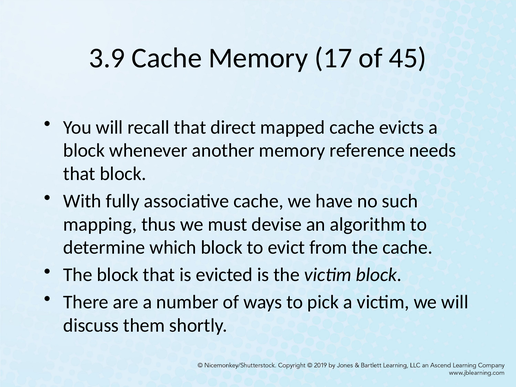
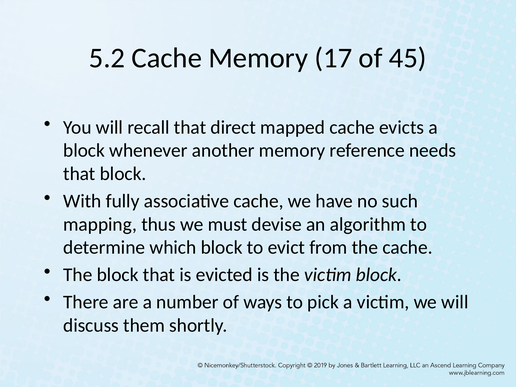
3.9: 3.9 -> 5.2
